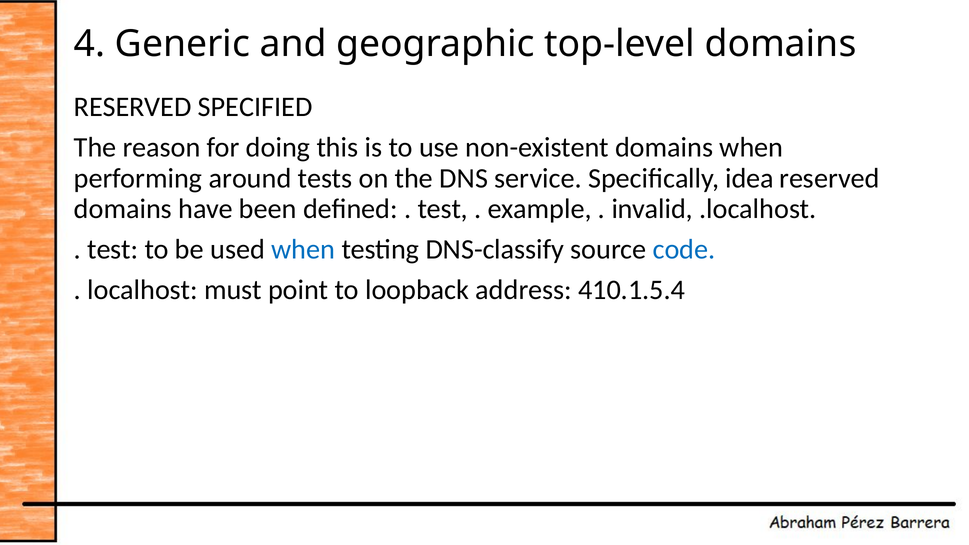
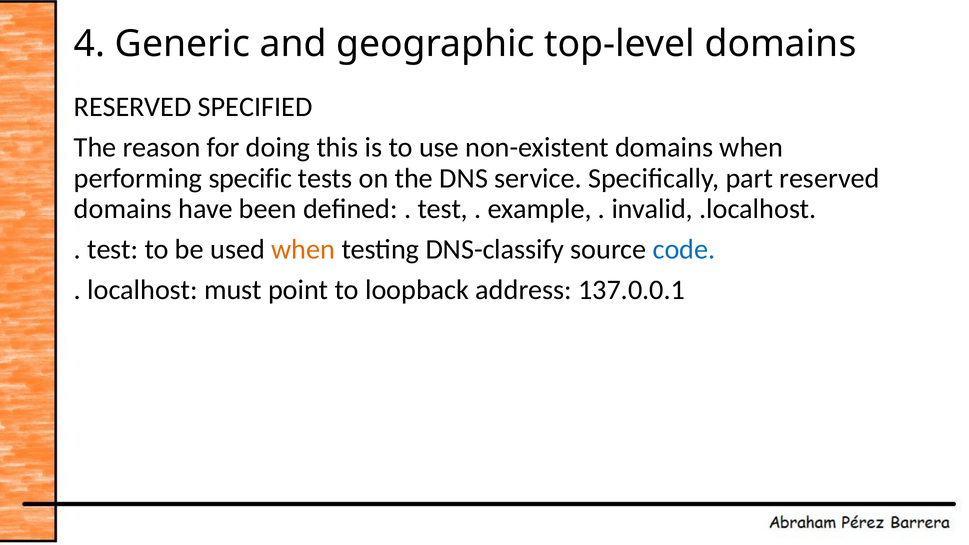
around: around -> specific
idea: idea -> part
when at (303, 249) colour: blue -> orange
410.1.5.4: 410.1.5.4 -> 137.0.0.1
